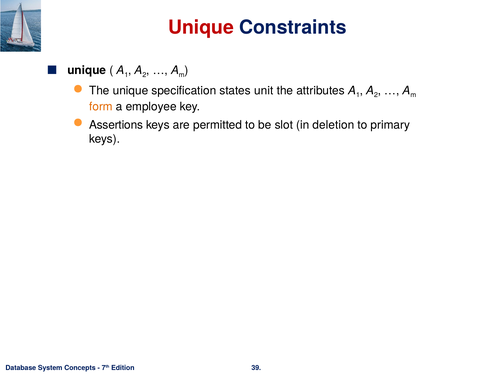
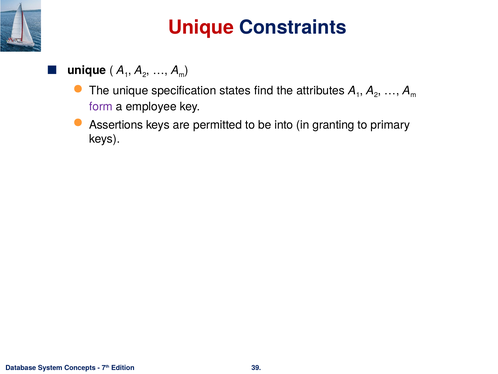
unit: unit -> find
form colour: orange -> purple
slot: slot -> into
deletion: deletion -> granting
